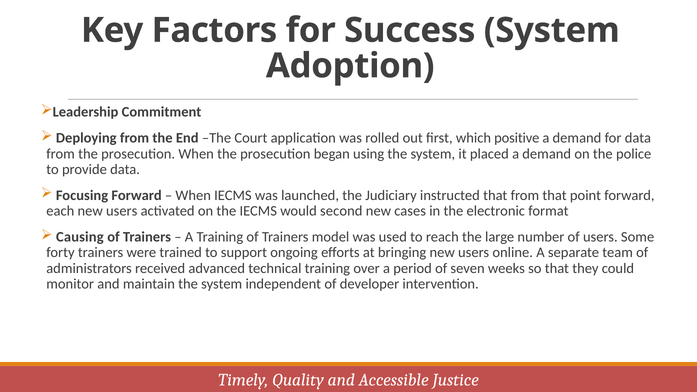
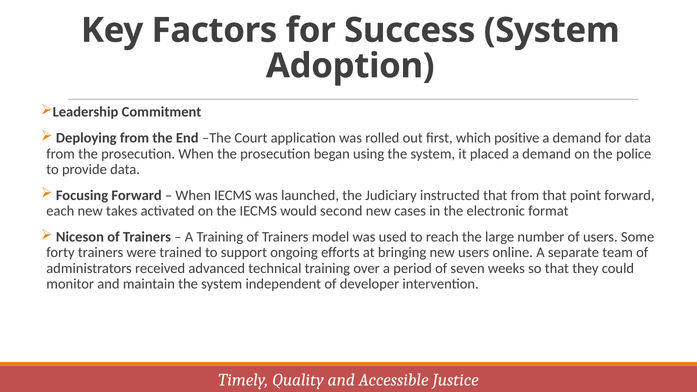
each new users: users -> takes
Causing: Causing -> Niceson
